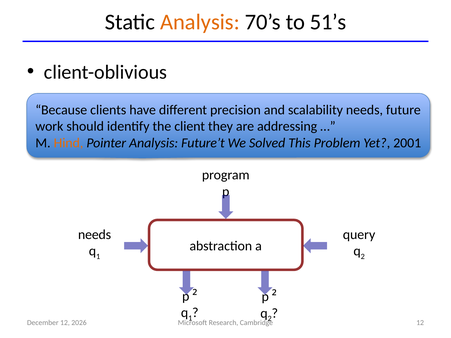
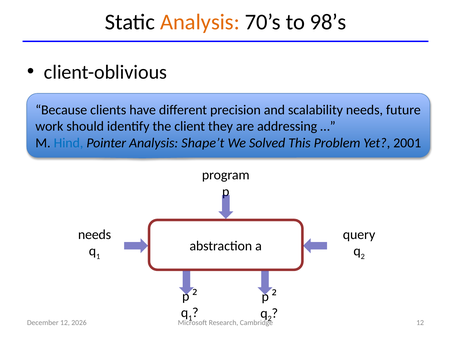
51’s: 51’s -> 98’s
Hind colour: orange -> blue
Future’t: Future’t -> Shape’t
